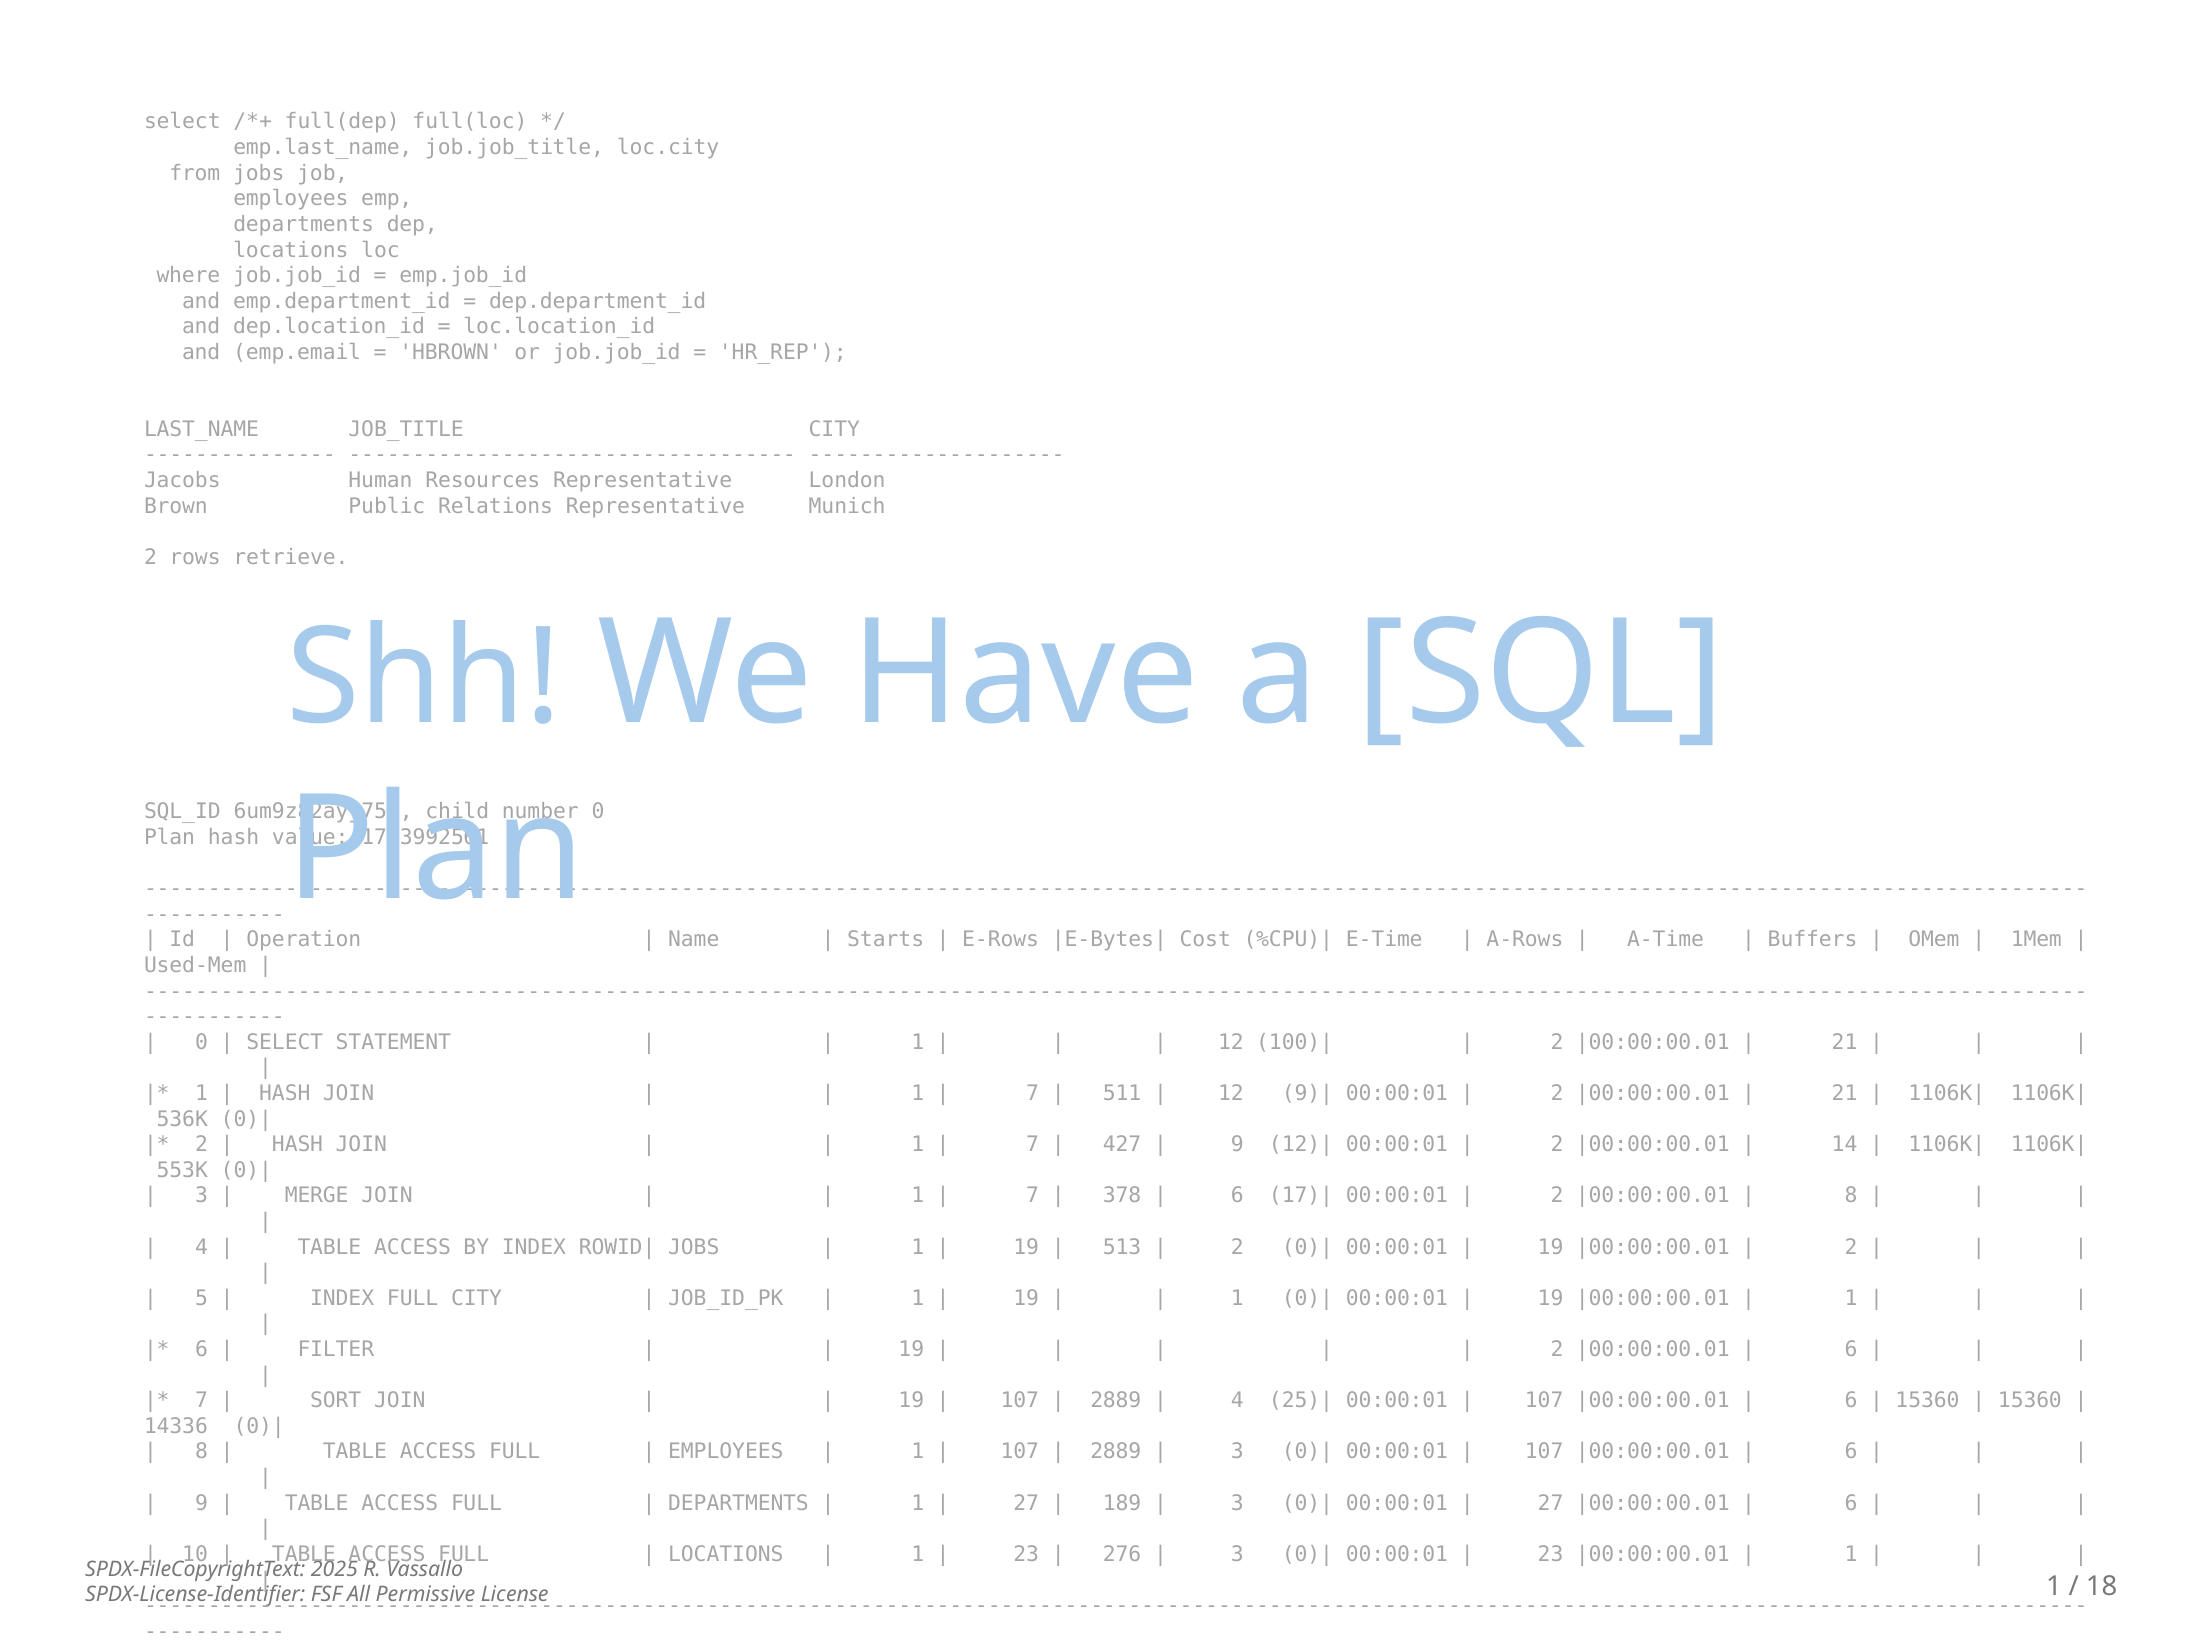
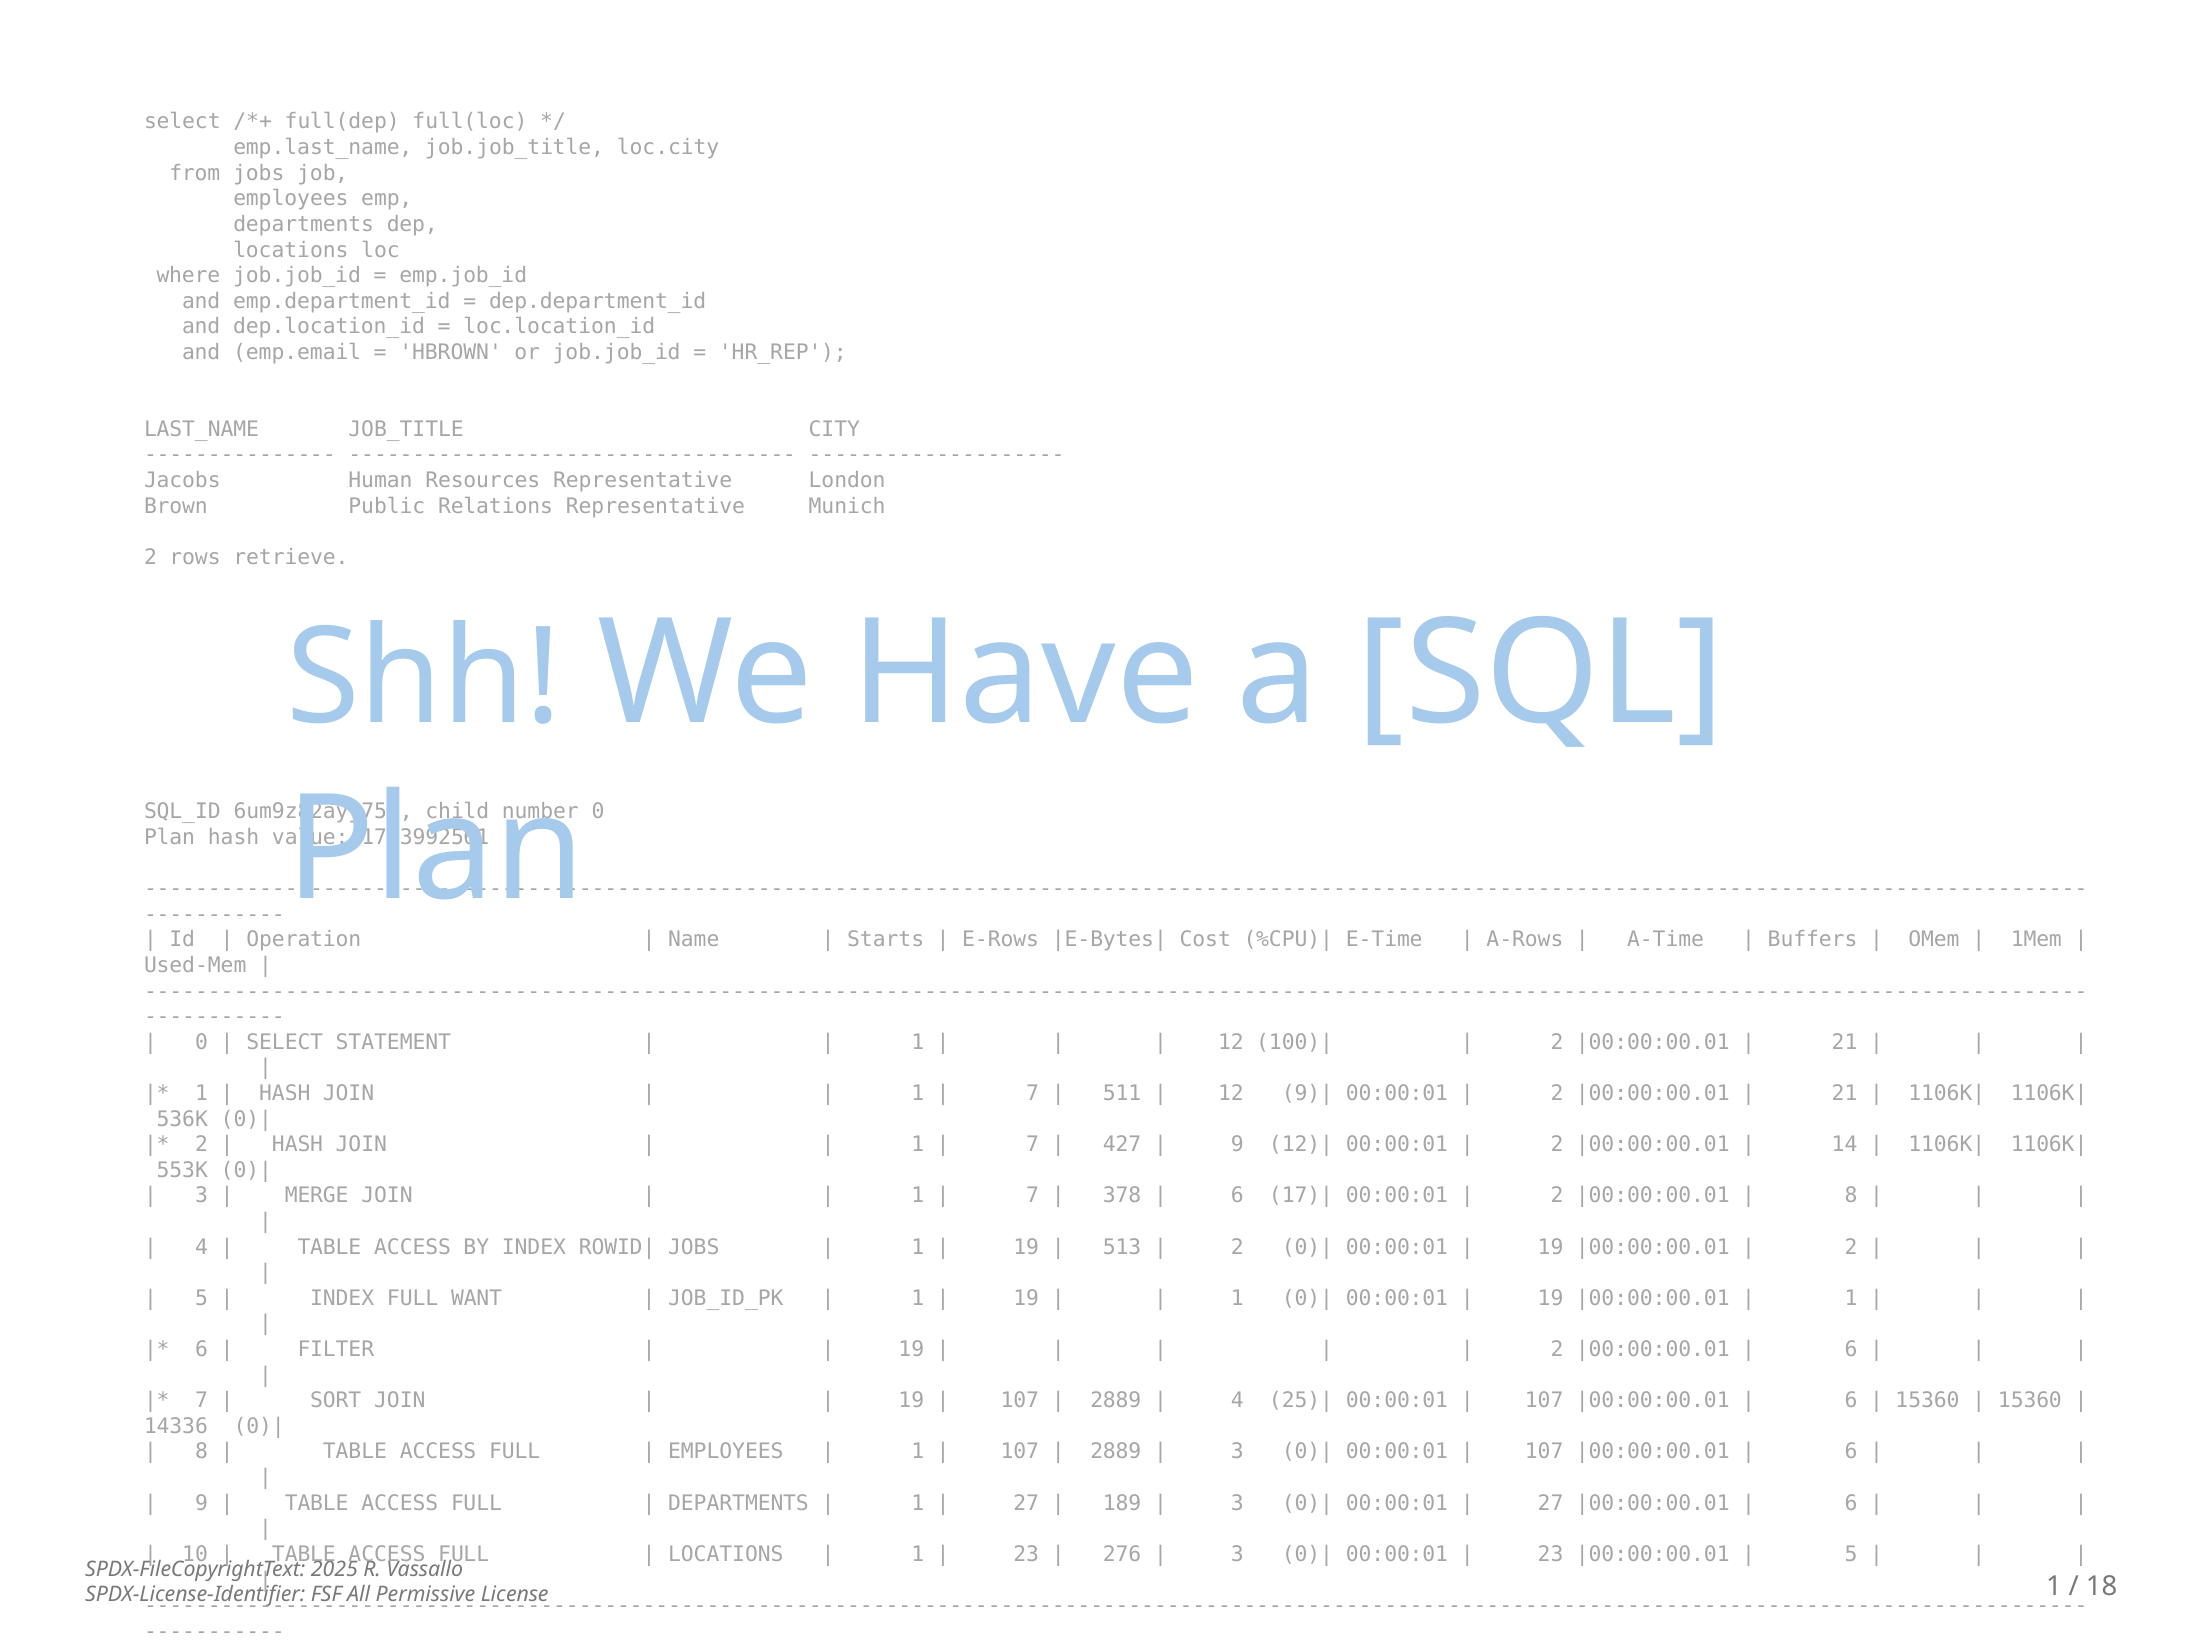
FULL CITY: CITY -> WANT
1 at (1851, 1555): 1 -> 5
